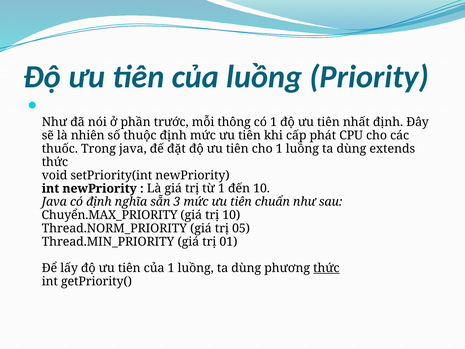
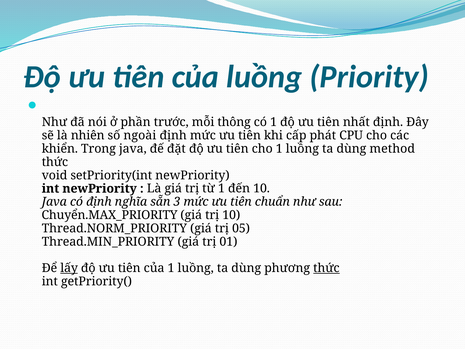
thuộc: thuộc -> ngoài
thuốc: thuốc -> khiển
extends: extends -> method
lấy underline: none -> present
